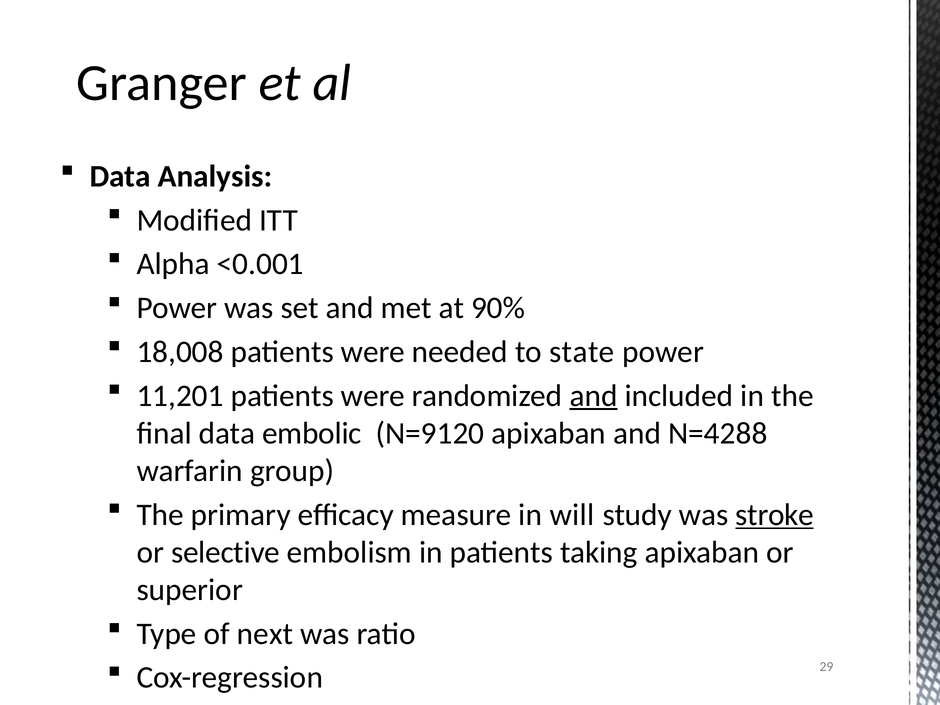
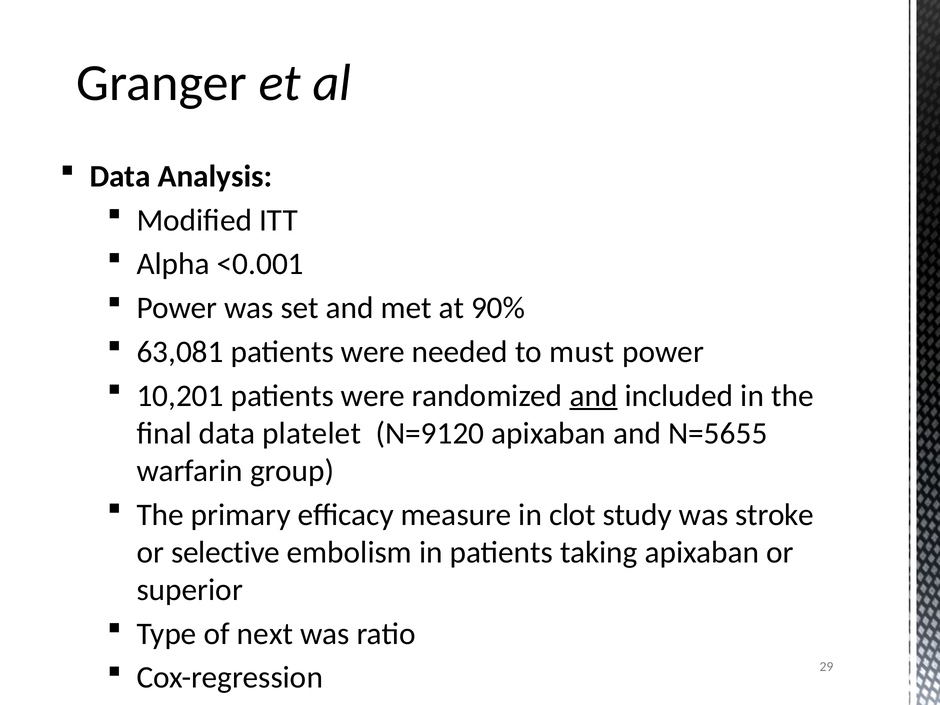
18,008: 18,008 -> 63,081
state: state -> must
11,201: 11,201 -> 10,201
embolic: embolic -> platelet
N=4288: N=4288 -> N=5655
will: will -> clot
stroke underline: present -> none
